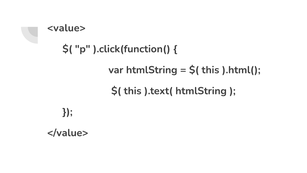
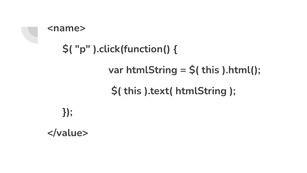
<value>: <value> -> <name>
